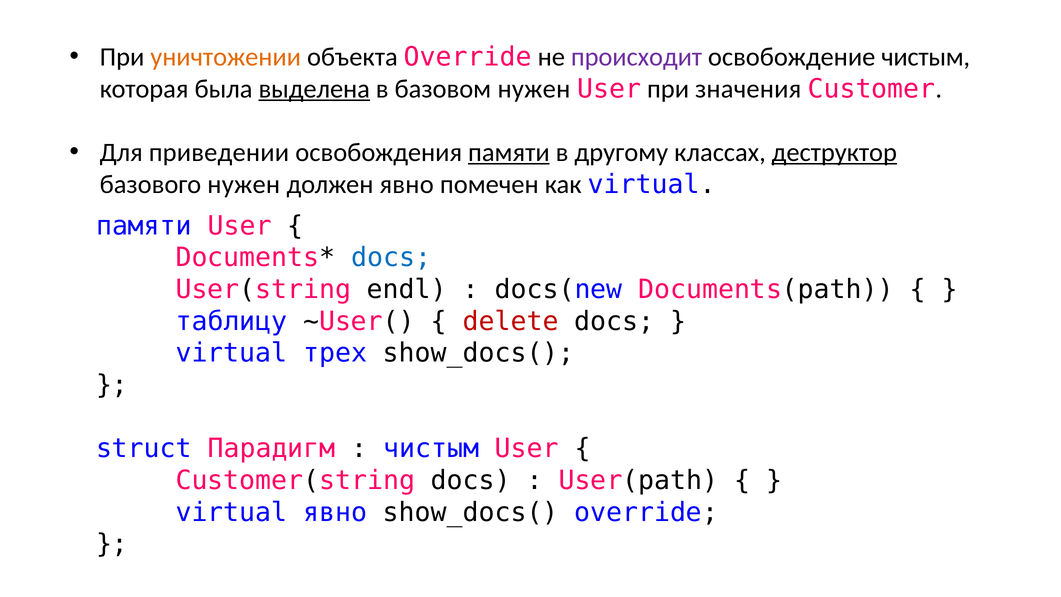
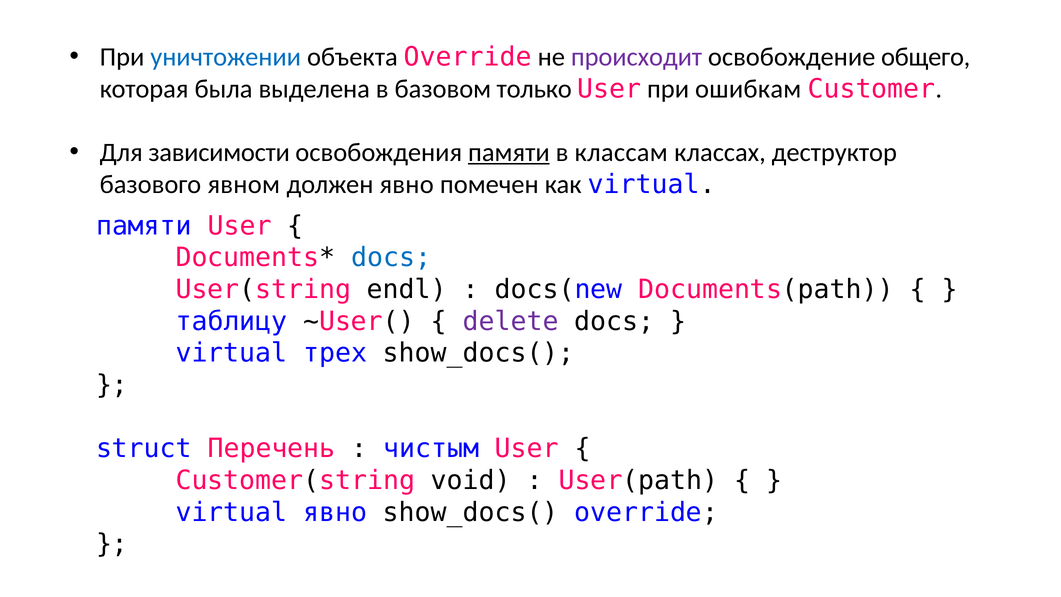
уничтожении colour: orange -> blue
освобождение чистым: чистым -> общего
выделена underline: present -> none
базовом нужен: нужен -> только
значения: значения -> ошибкам
приведении: приведении -> зависимости
другому: другому -> классам
деструктор underline: present -> none
базового нужен: нужен -> явном
delete colour: red -> purple
Парадигм: Парадигм -> Перечень
Customer(string docs: docs -> void
